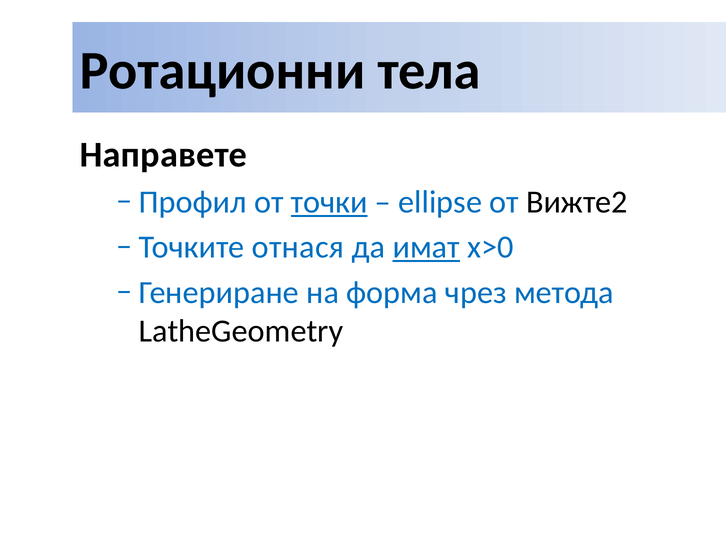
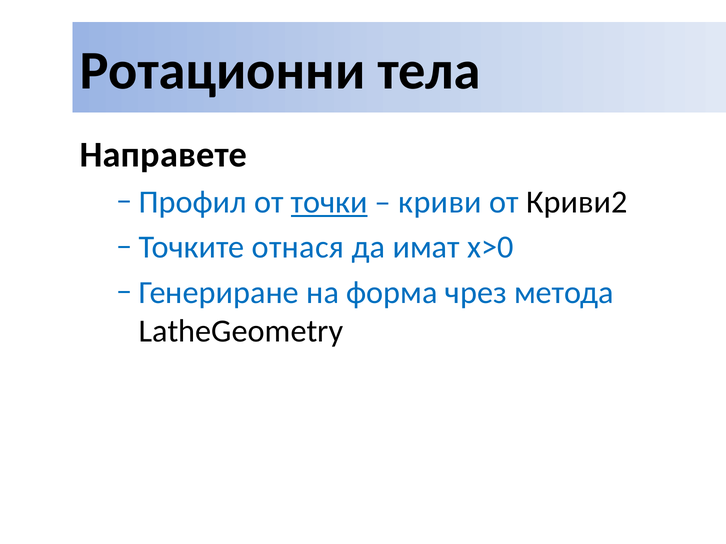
ellipse: ellipse -> криви
Вижте2: Вижте2 -> Криви2
имат underline: present -> none
